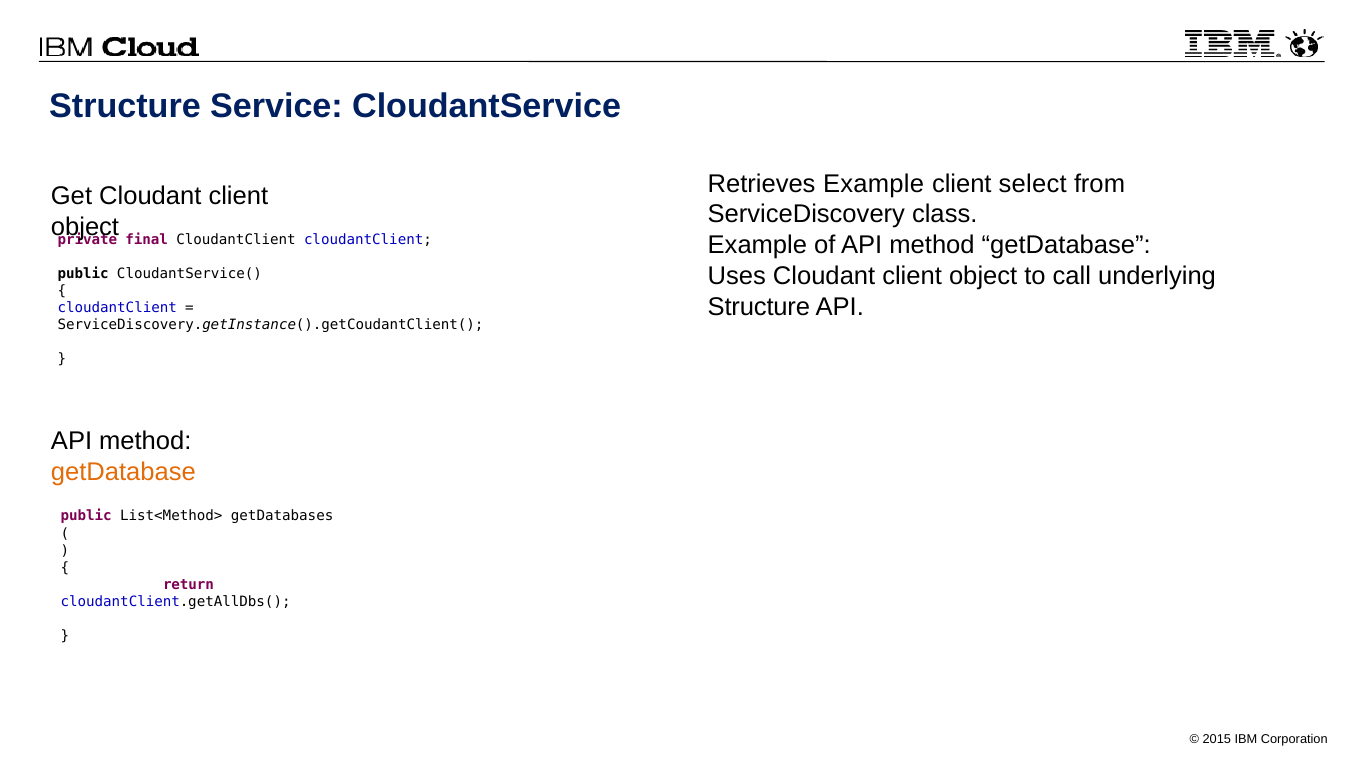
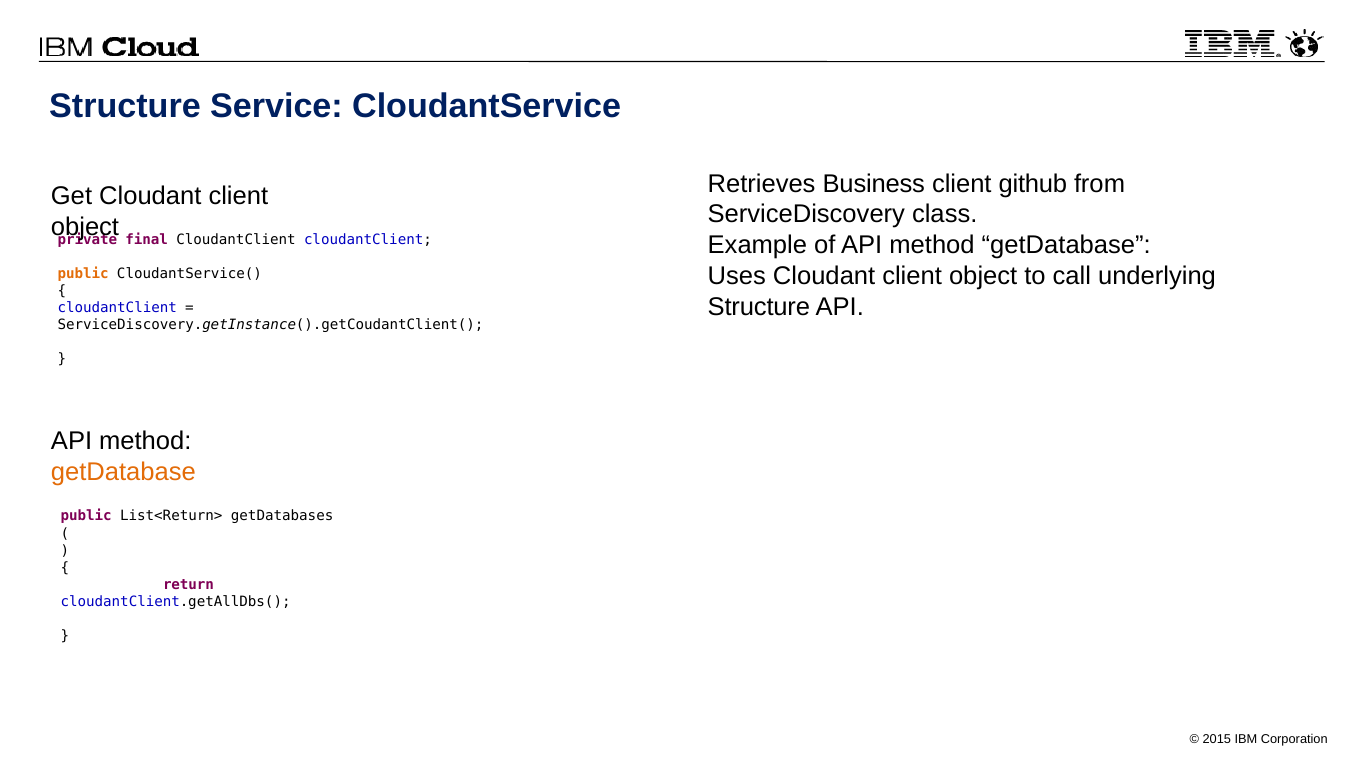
Example: Example -> Business
select: select -> github
public at (83, 274) colour: black -> orange
List<Method>: List<Method> -> List<Return>
